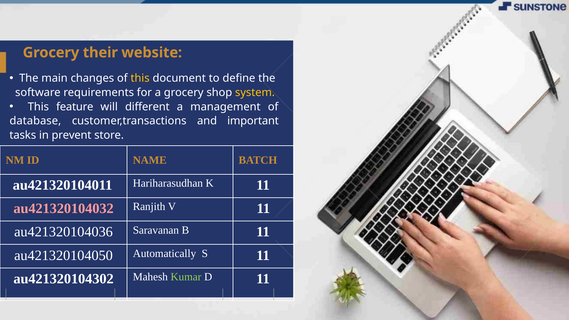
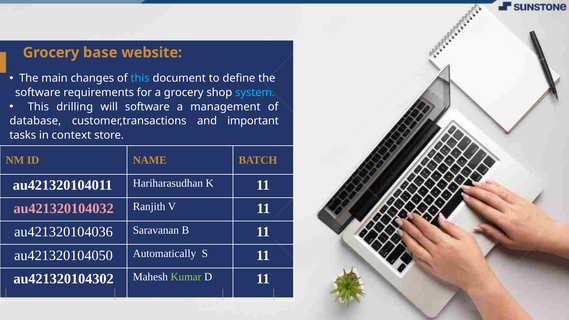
their: their -> base
this at (140, 78) colour: yellow -> light blue
system colour: yellow -> light blue
feature: feature -> drilling
will different: different -> software
prevent: prevent -> context
